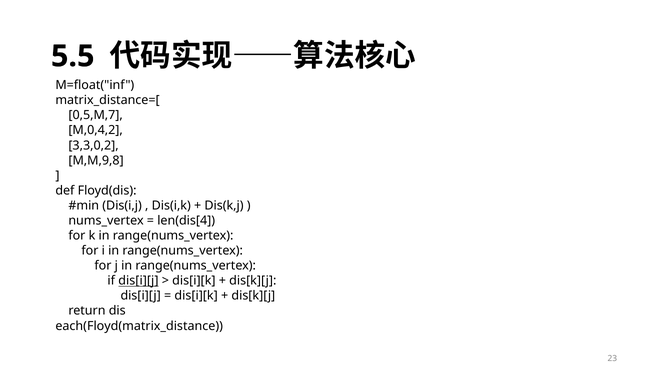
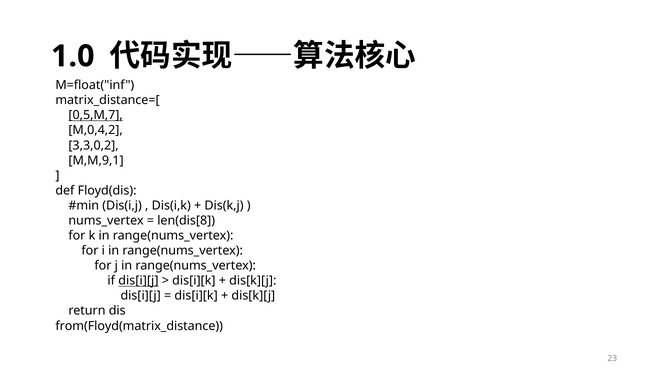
5.5: 5.5 -> 1.0
0,5,M,7 underline: none -> present
M,M,9,8: M,M,9,8 -> M,M,9,1
len(dis[4: len(dis[4 -> len(dis[8
each(Floyd(matrix_distance: each(Floyd(matrix_distance -> from(Floyd(matrix_distance
